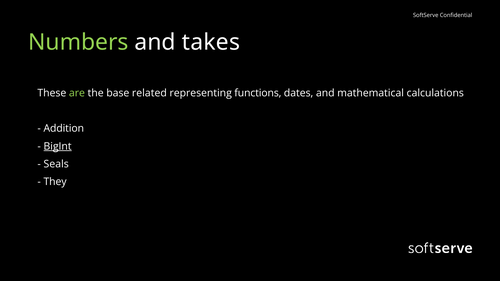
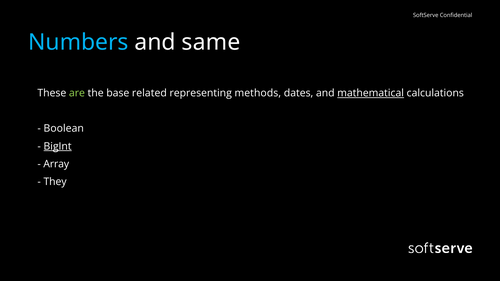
Numbers colour: light green -> light blue
takes: takes -> same
functions: functions -> methods
mathematical underline: none -> present
Addition: Addition -> Boolean
Seals: Seals -> Array
